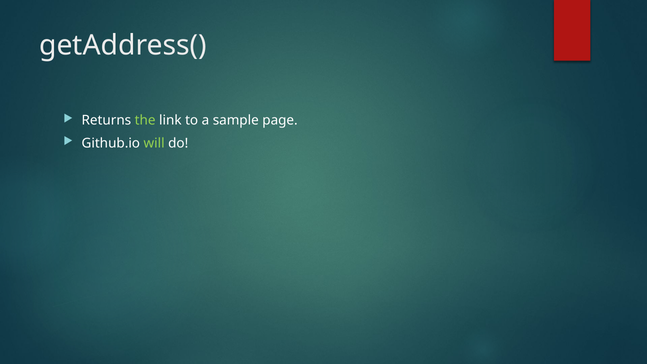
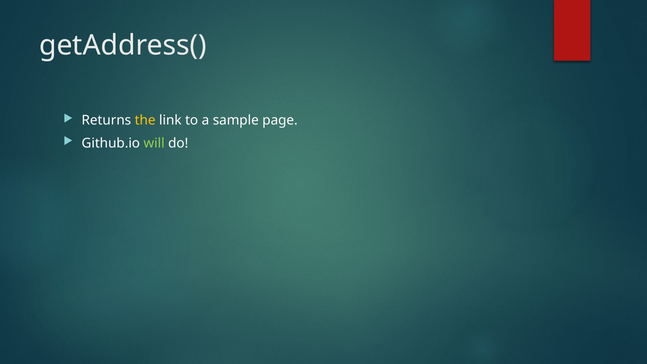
the colour: light green -> yellow
